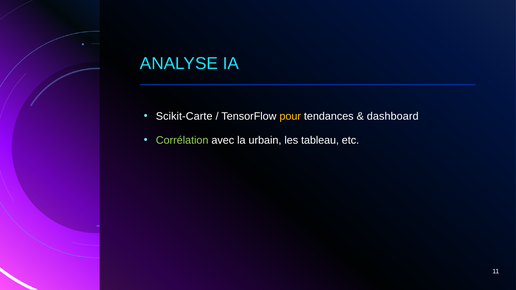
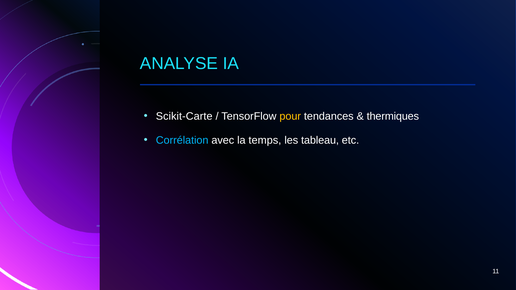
dashboard: dashboard -> thermiques
Corrélation colour: light green -> light blue
urbain: urbain -> temps
